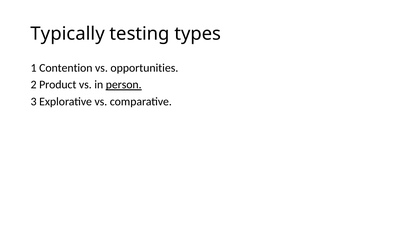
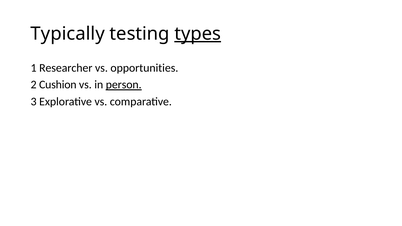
types underline: none -> present
Contention: Contention -> Researcher
Product: Product -> Cushion
